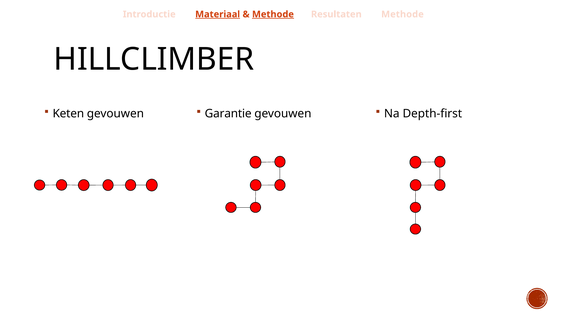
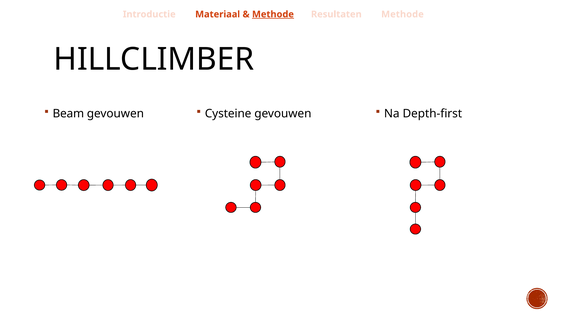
Materiaal underline: present -> none
Keten: Keten -> Beam
Garantie: Garantie -> Cysteine
